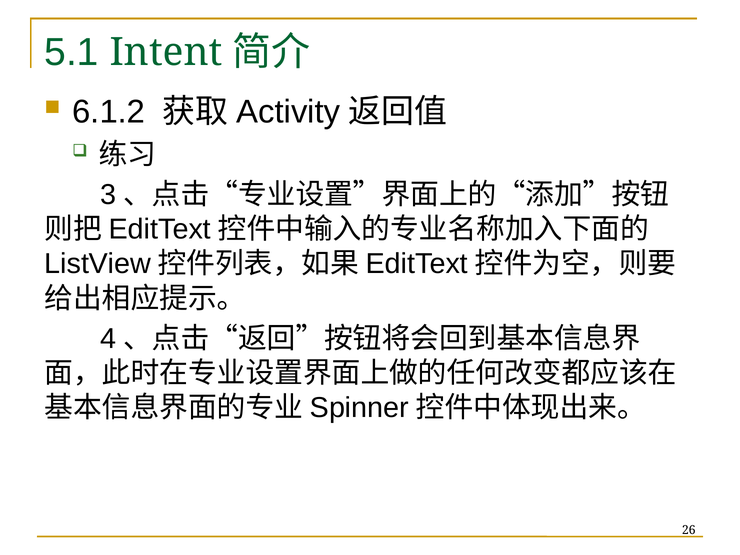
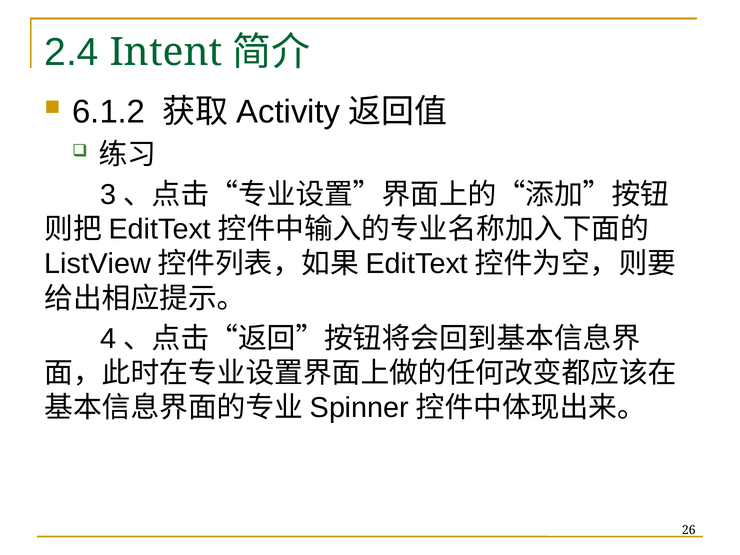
5.1: 5.1 -> 2.4
